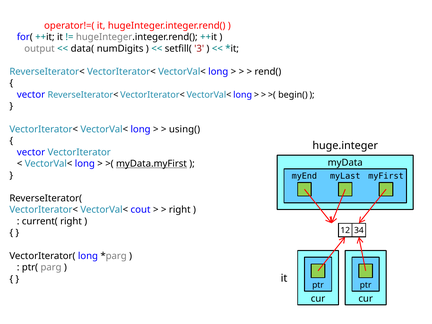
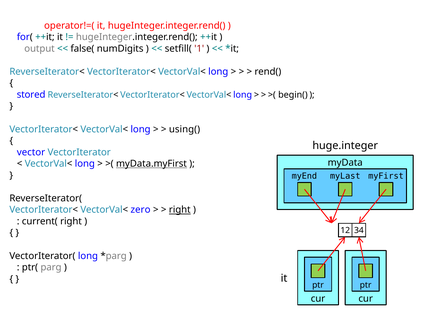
data(: data( -> false(
3: 3 -> 1
vector at (31, 95): vector -> stored
cout: cout -> zero
right at (180, 210) underline: none -> present
